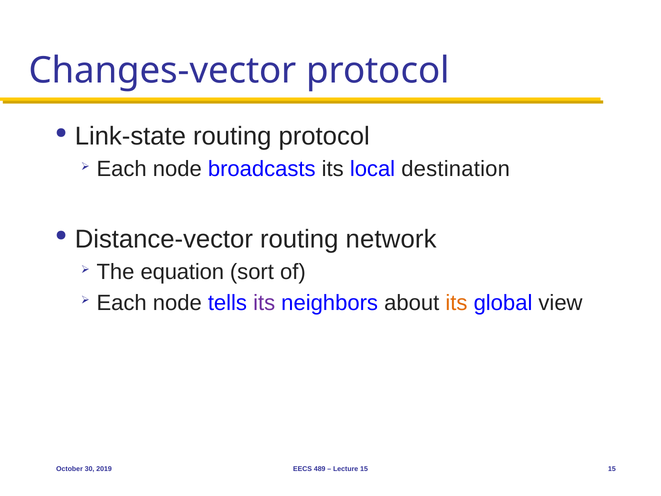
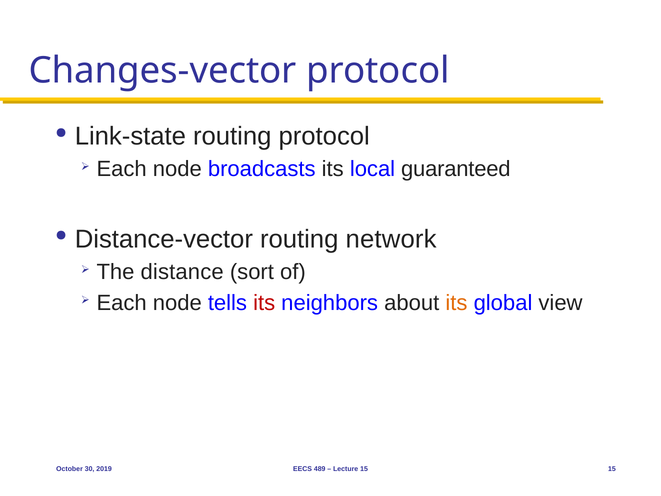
destination: destination -> guaranteed
equation: equation -> distance
its at (264, 303) colour: purple -> red
